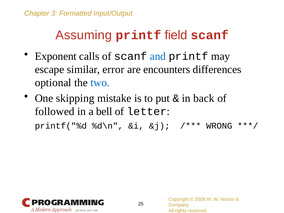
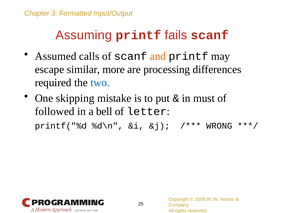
field: field -> fails
Exponent: Exponent -> Assumed
and colour: blue -> orange
error: error -> more
encounters: encounters -> processing
optional: optional -> required
back: back -> must
